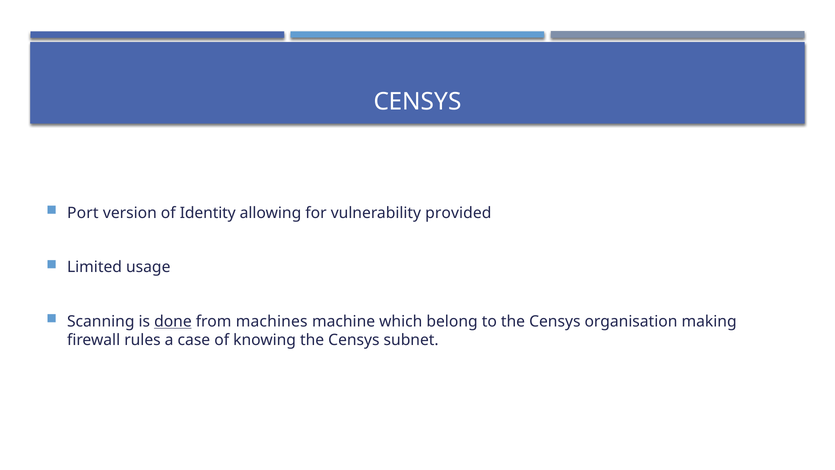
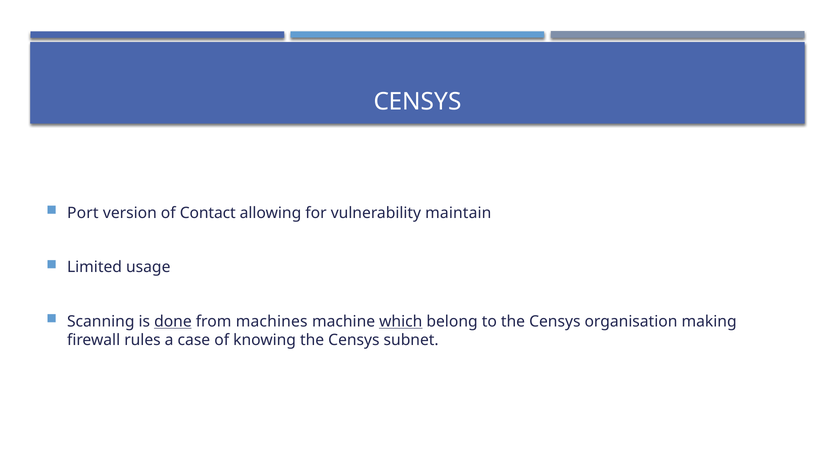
Identity: Identity -> Contact
provided: provided -> maintain
which underline: none -> present
